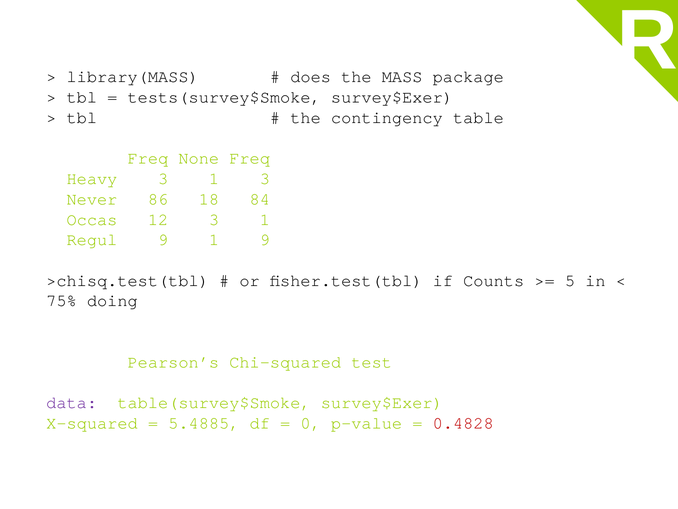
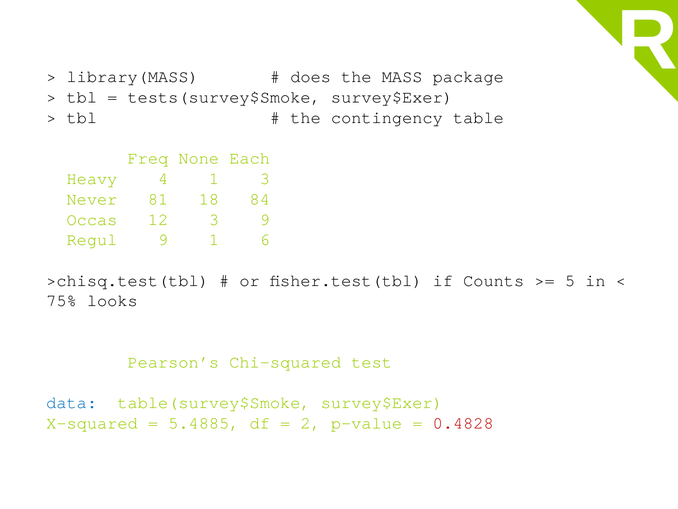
None Freq: Freq -> Each
Heavy 3: 3 -> 4
86: 86 -> 81
12 3 1: 1 -> 9
1 9: 9 -> 6
doing: doing -> looks
data colour: purple -> blue
0: 0 -> 2
